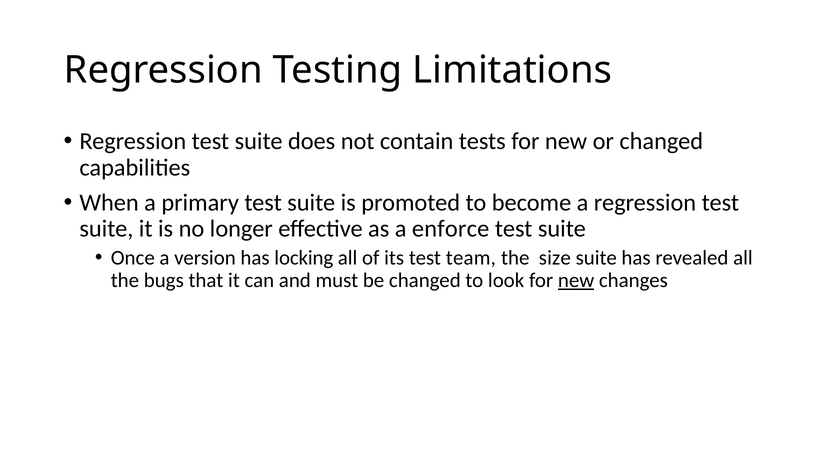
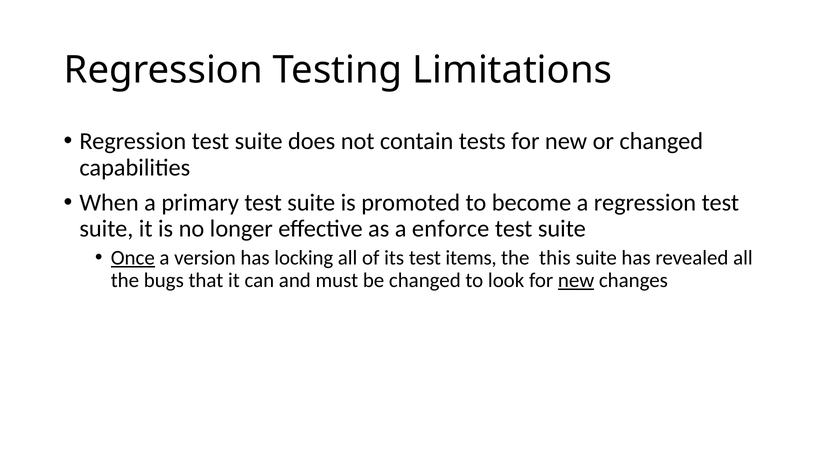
Once underline: none -> present
team: team -> items
size: size -> this
